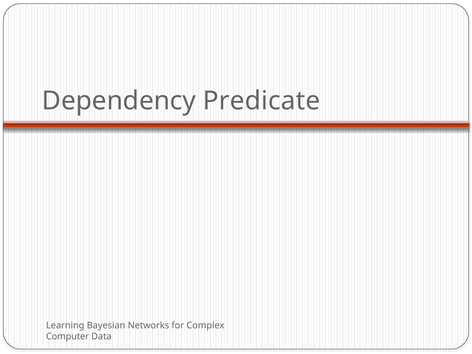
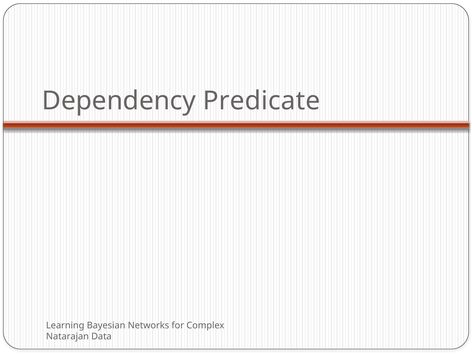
Computer: Computer -> Natarajan
